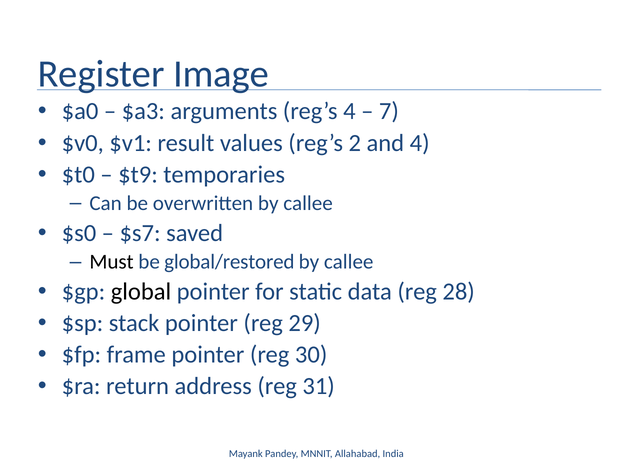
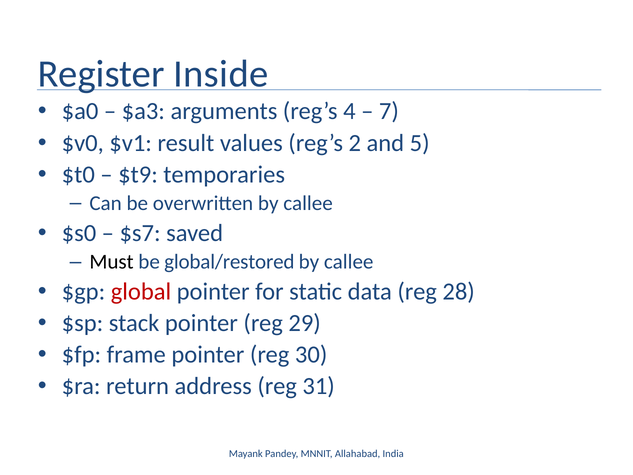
Image: Image -> Inside
and 4: 4 -> 5
global colour: black -> red
